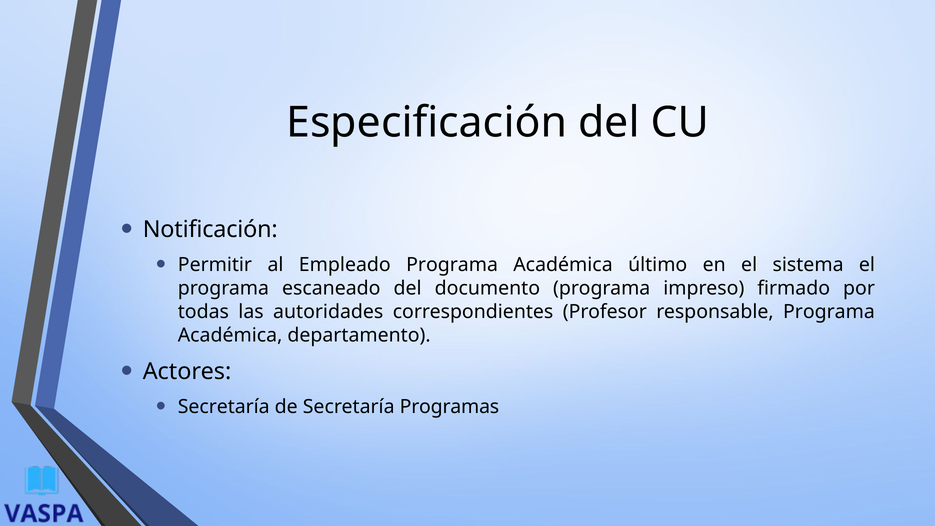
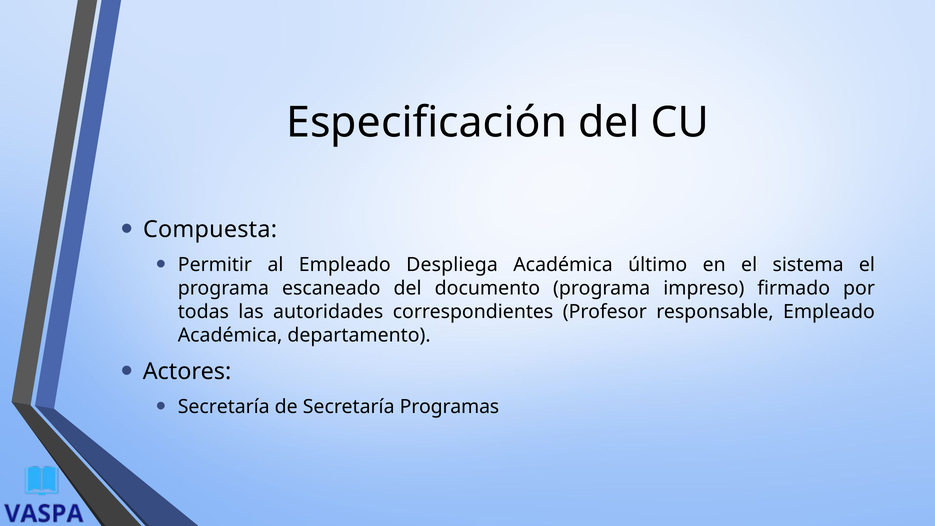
Notificación: Notificación -> Compuesta
Empleado Programa: Programa -> Despliega
responsable Programa: Programa -> Empleado
